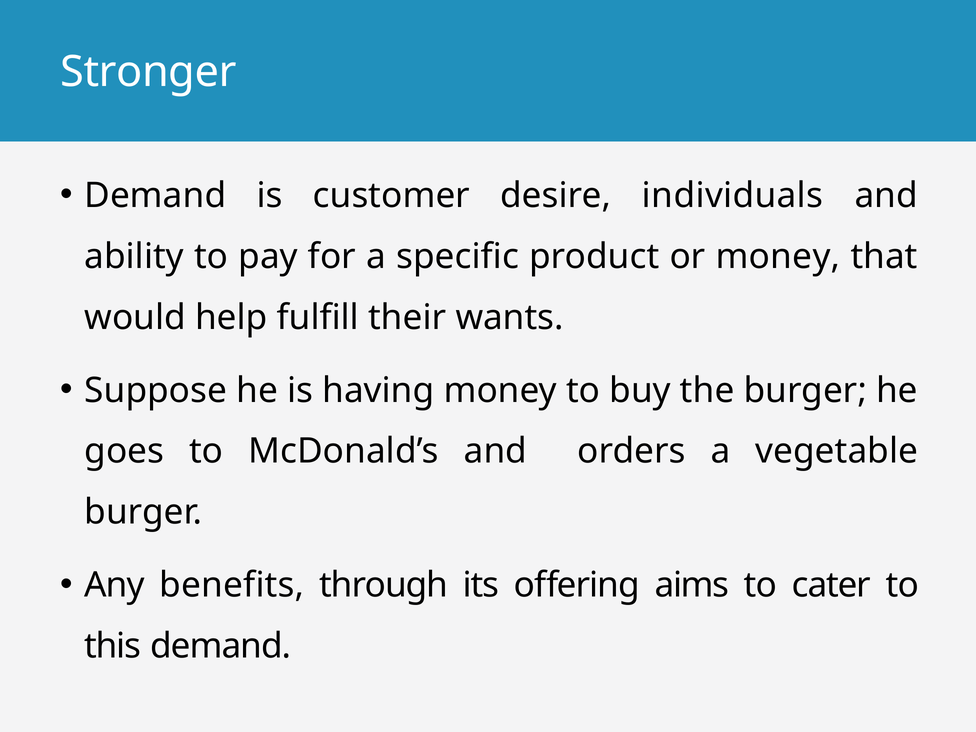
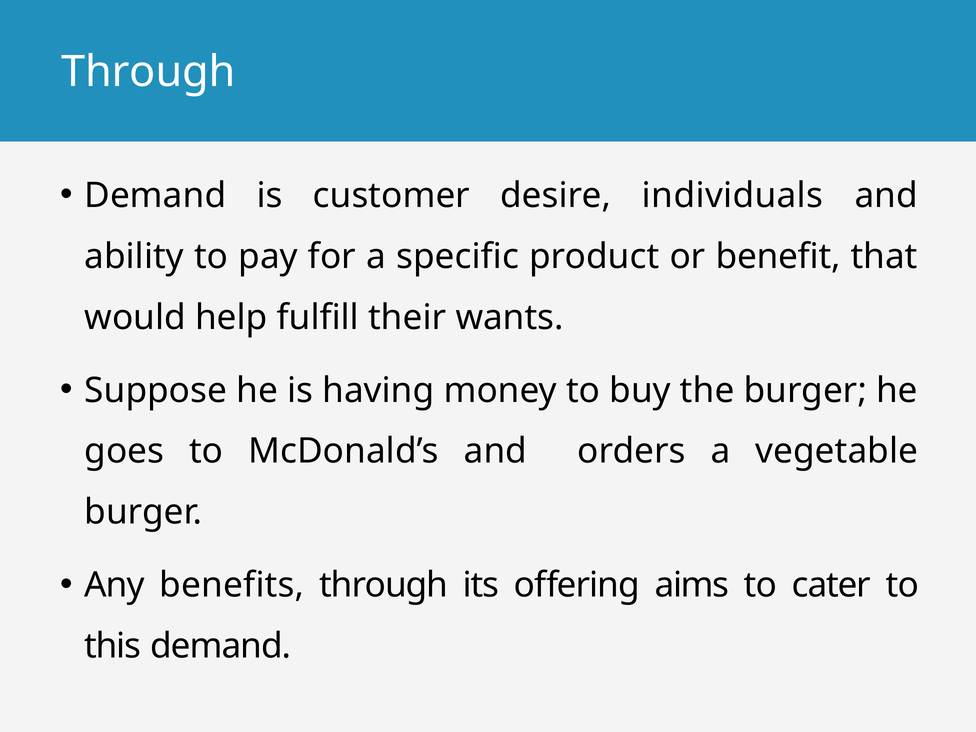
Stronger at (148, 72): Stronger -> Through
or money: money -> benefit
